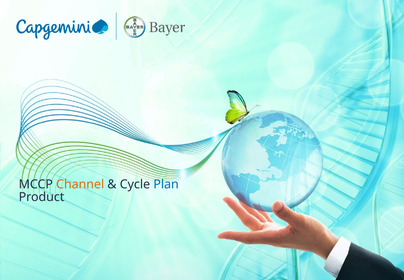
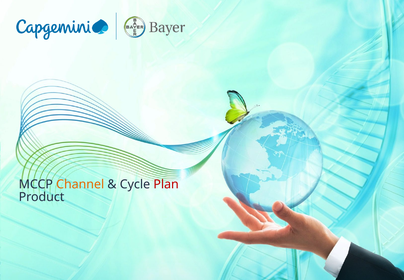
Plan colour: blue -> red
